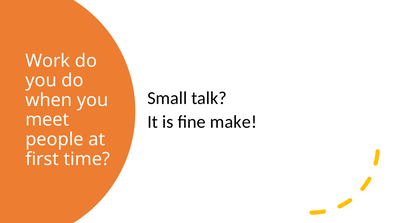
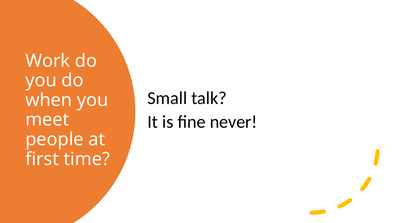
make: make -> never
